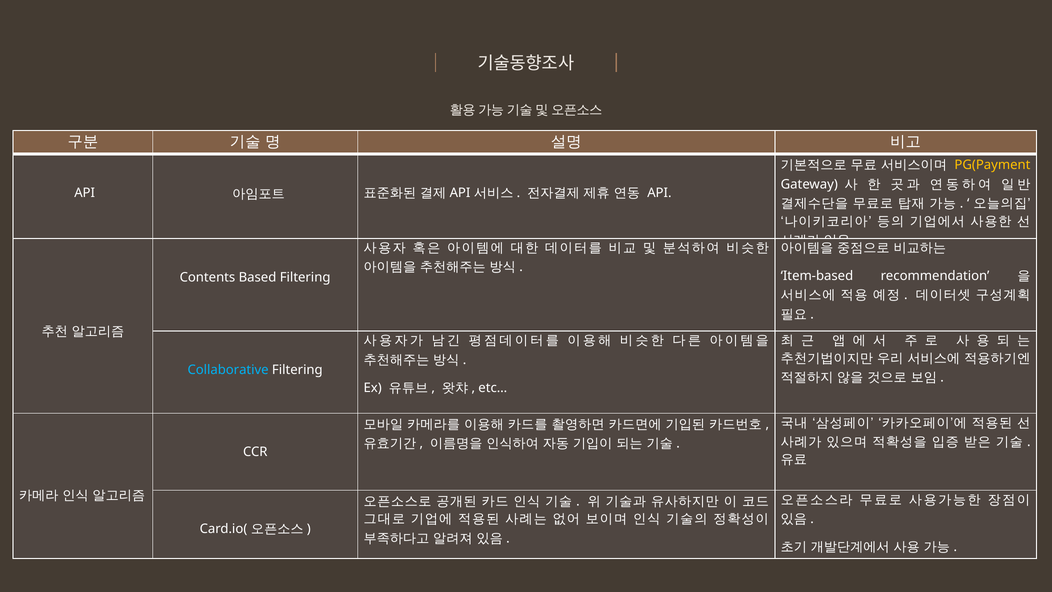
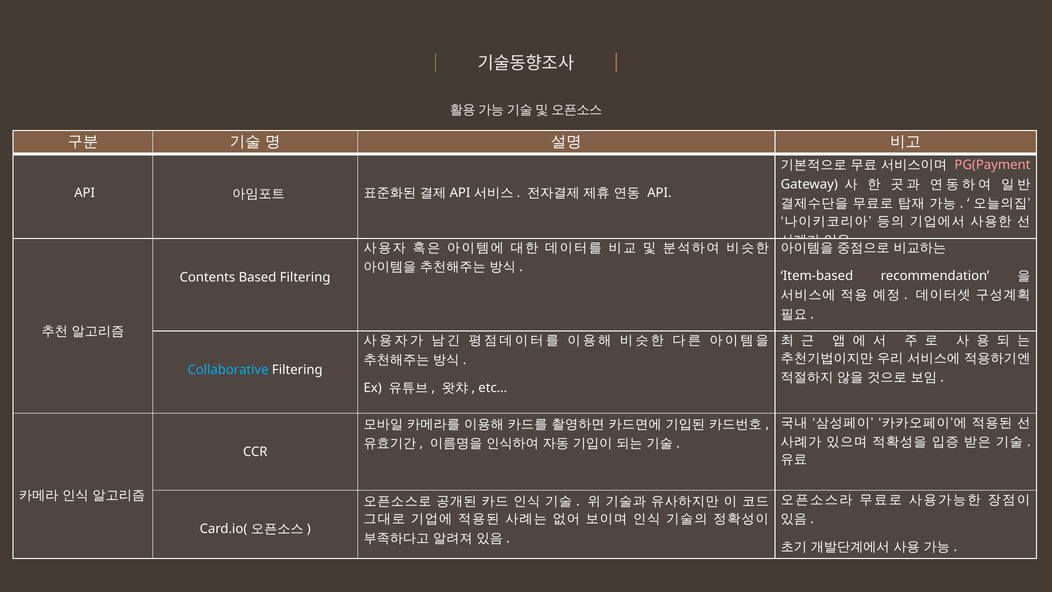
PG(Payment colour: yellow -> pink
